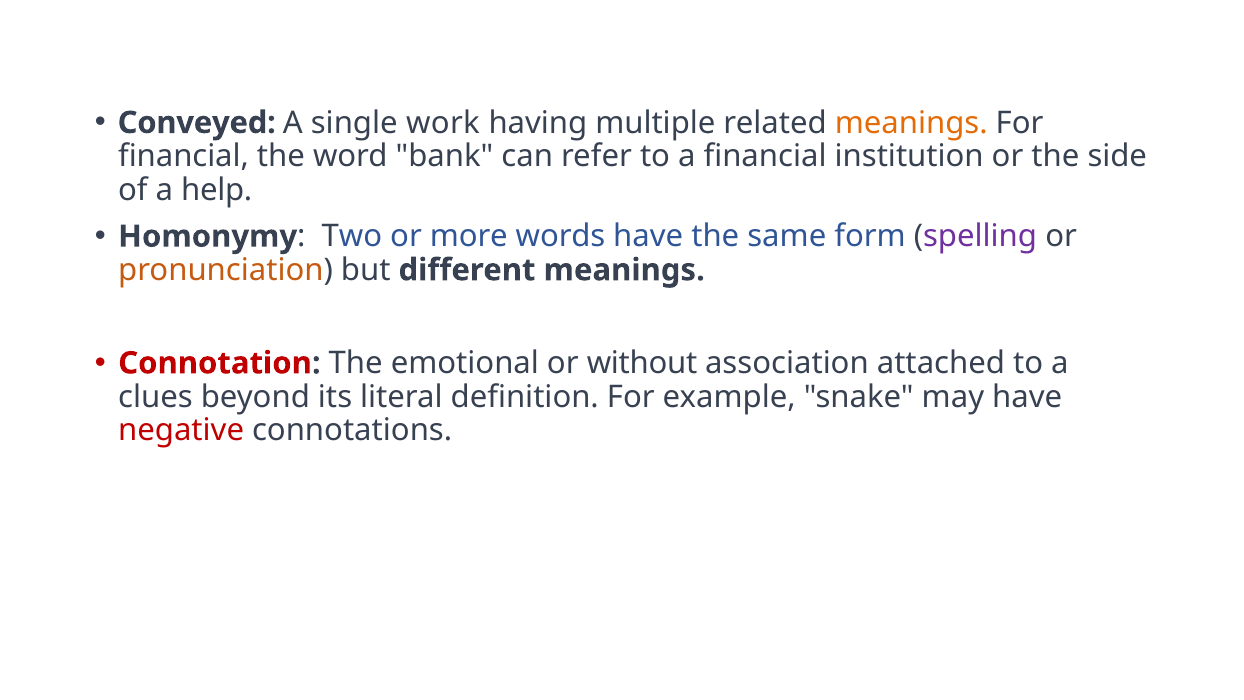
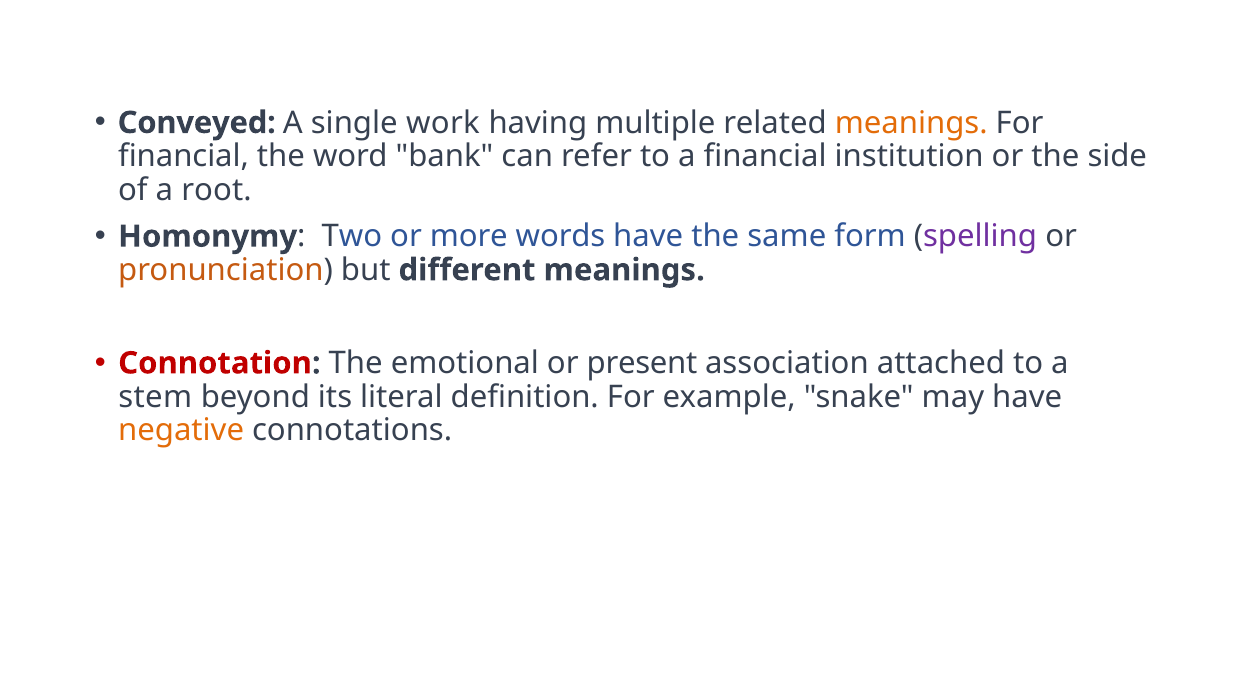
help: help -> root
without: without -> present
clues: clues -> stem
negative colour: red -> orange
